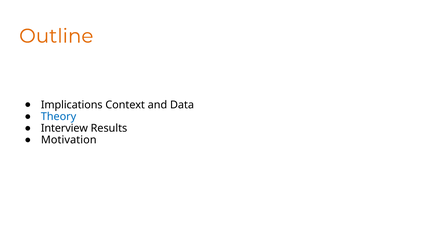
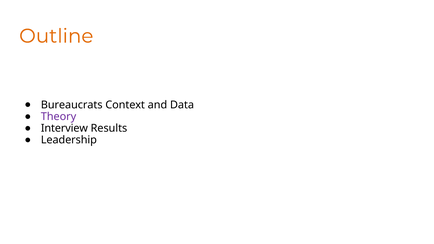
Implications: Implications -> Bureaucrats
Theory colour: blue -> purple
Motivation: Motivation -> Leadership
